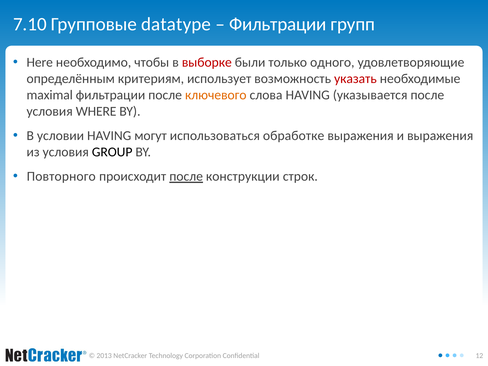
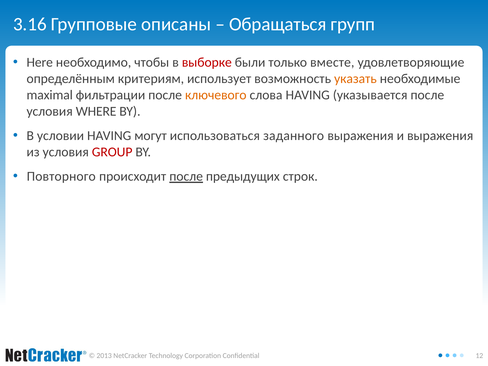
7.10: 7.10 -> 3.16
datatype: datatype -> описаны
Фильтрации at (278, 24): Фильтрации -> Обращаться
одного: одного -> вместе
указать colour: red -> orange
обработке: обработке -> заданного
GROUP colour: black -> red
конструкции: конструкции -> предыдущих
